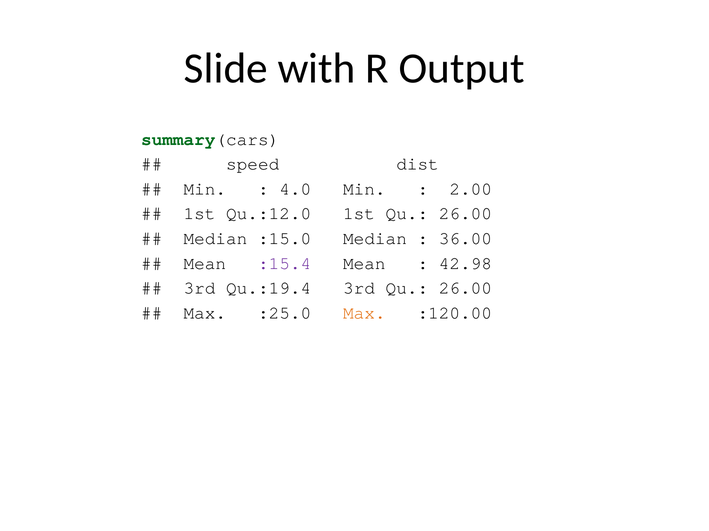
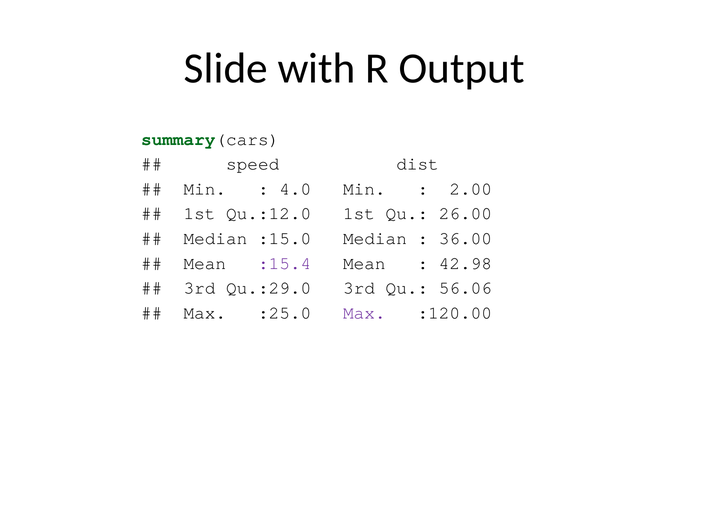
Qu.:19.4: Qu.:19.4 -> Qu.:29.0
3rd Qu 26.00: 26.00 -> 56.06
Max at (364, 313) colour: orange -> purple
